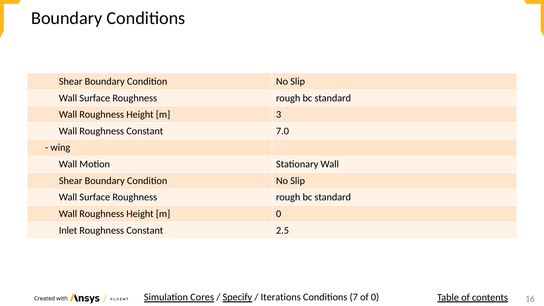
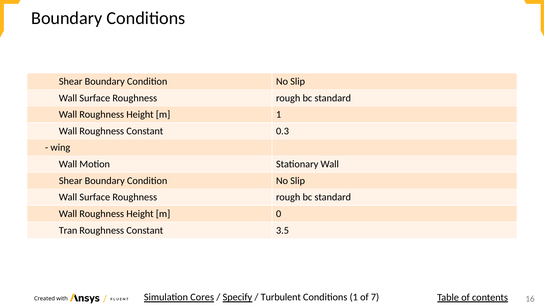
m 3: 3 -> 1
7.0: 7.0 -> 0.3
Inlet: Inlet -> Tran
2.5: 2.5 -> 3.5
Iterations: Iterations -> Turbulent
Conditions 7: 7 -> 1
of 0: 0 -> 7
